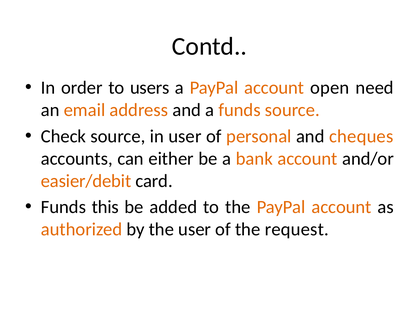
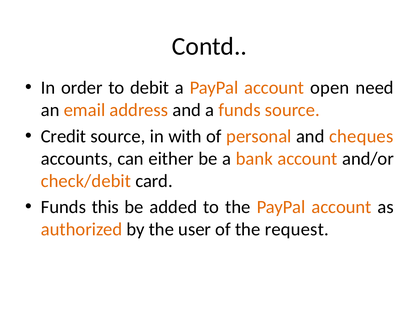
users: users -> debit
Check: Check -> Credit
in user: user -> with
easier/debit: easier/debit -> check/debit
